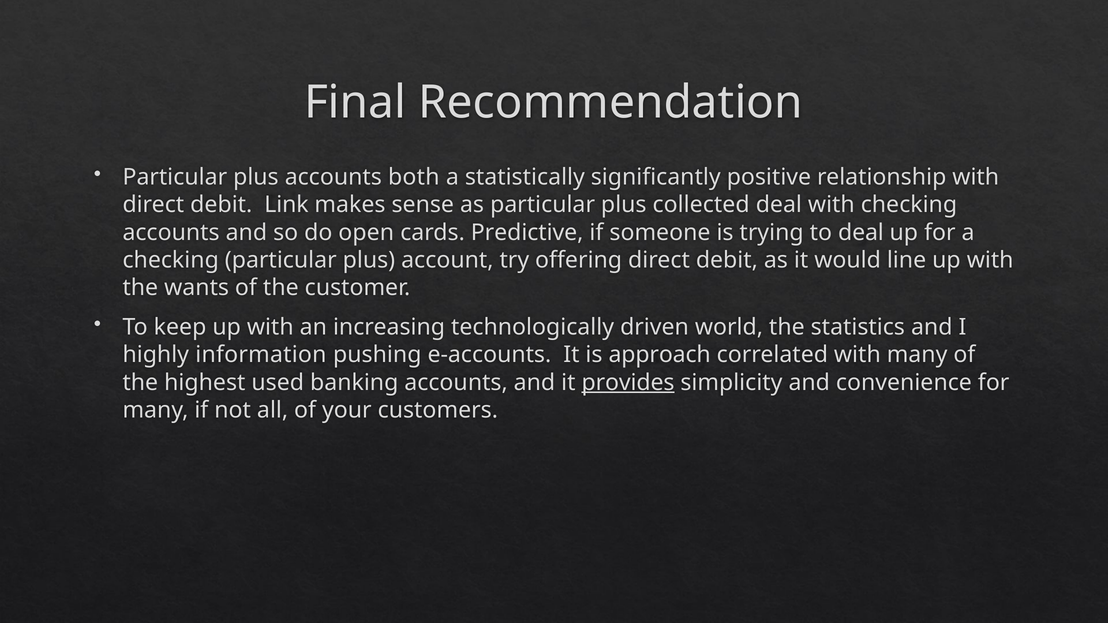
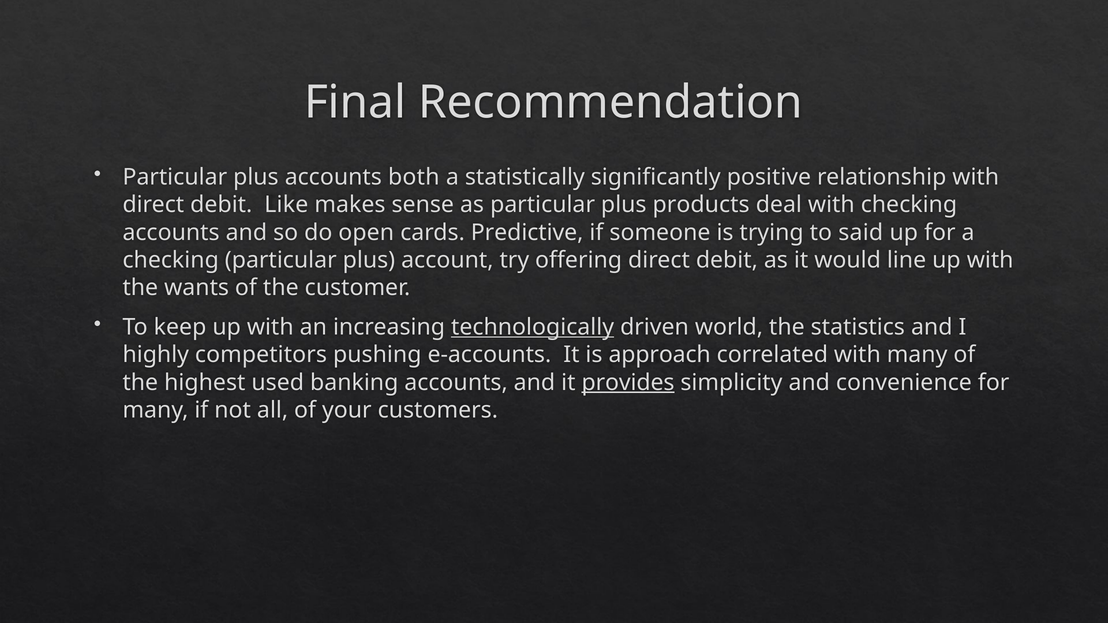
Link: Link -> Like
collected: collected -> products
to deal: deal -> said
technologically underline: none -> present
information: information -> competitors
